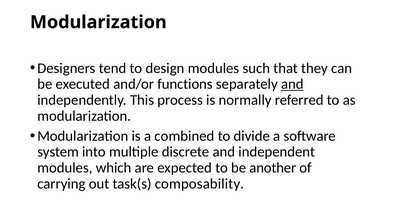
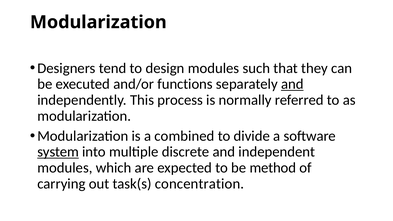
system underline: none -> present
another: another -> method
composability: composability -> concentration
